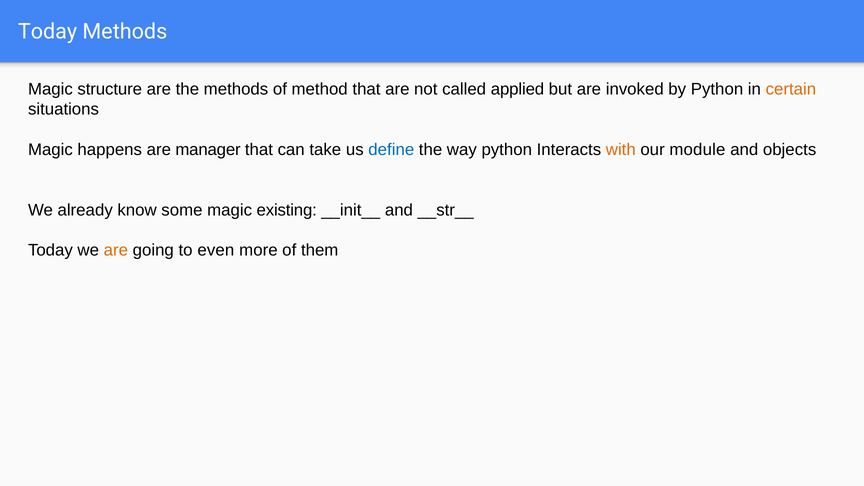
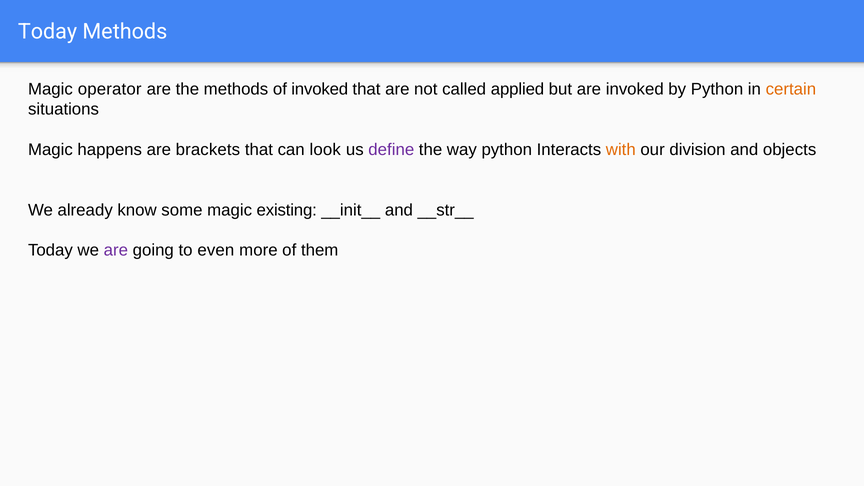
structure: structure -> operator
of method: method -> invoked
manager: manager -> brackets
take: take -> look
define colour: blue -> purple
module: module -> division
are at (116, 250) colour: orange -> purple
